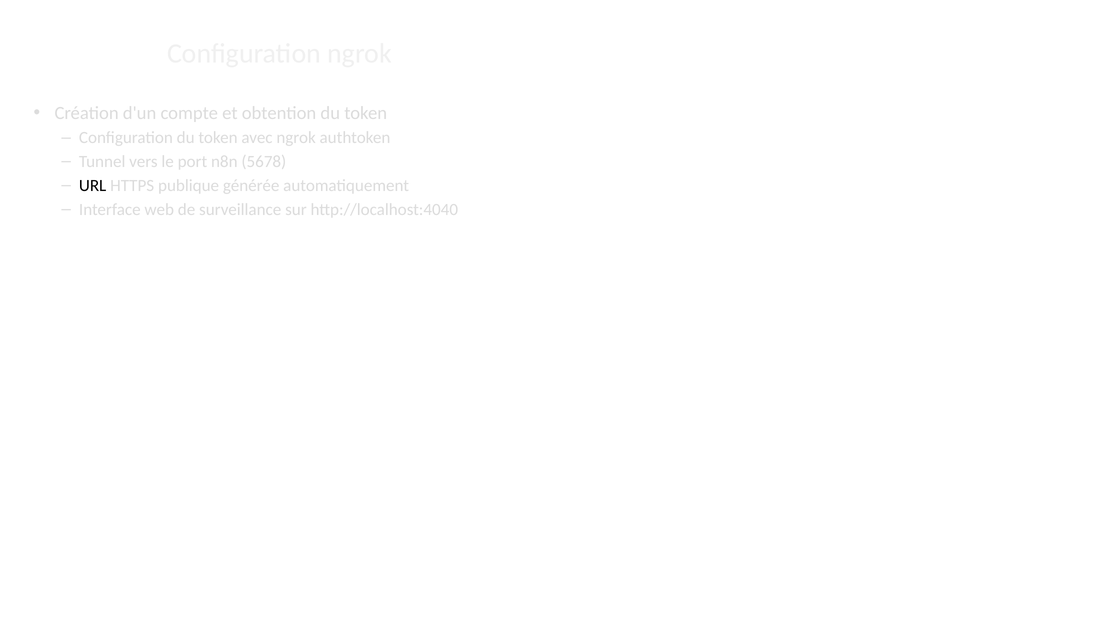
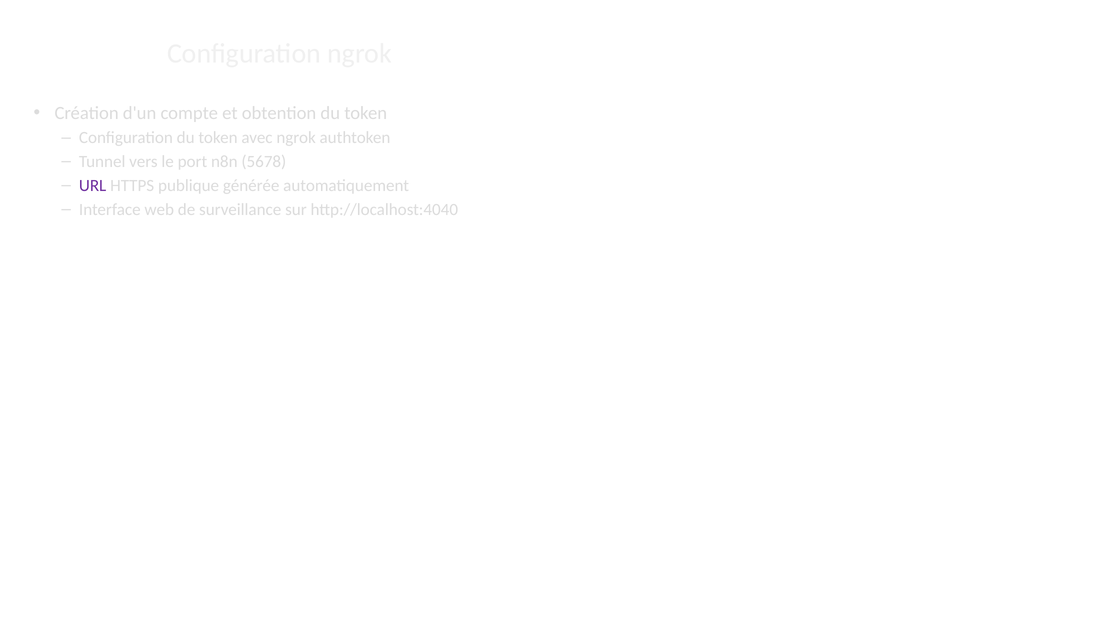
URL colour: black -> purple
